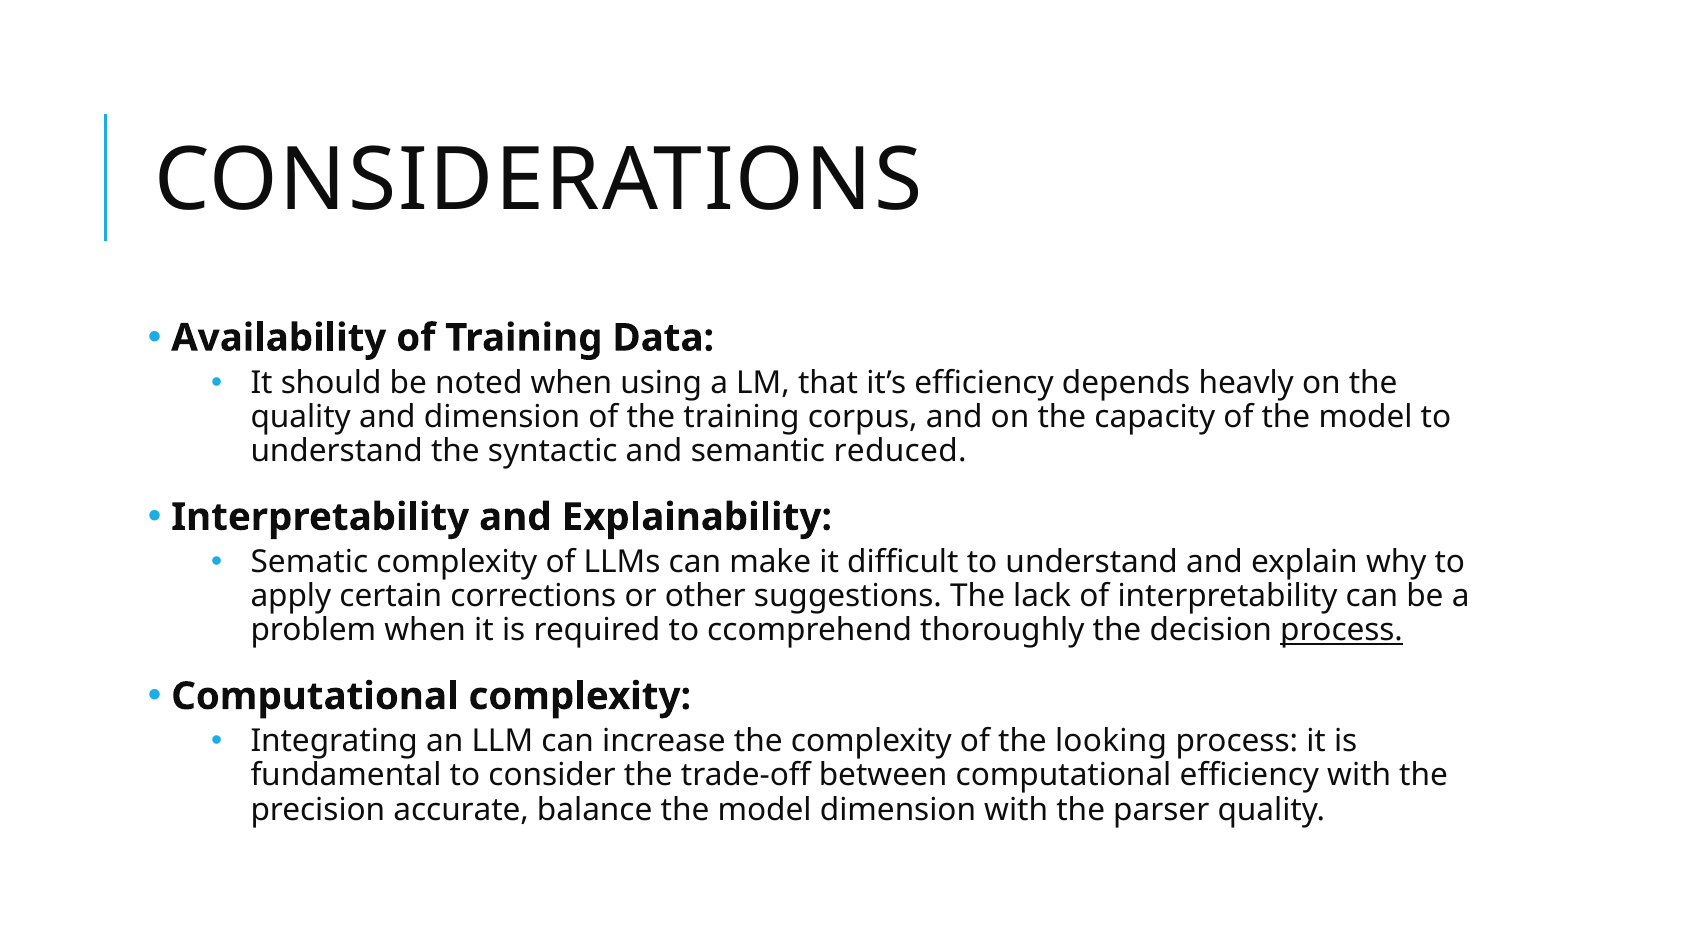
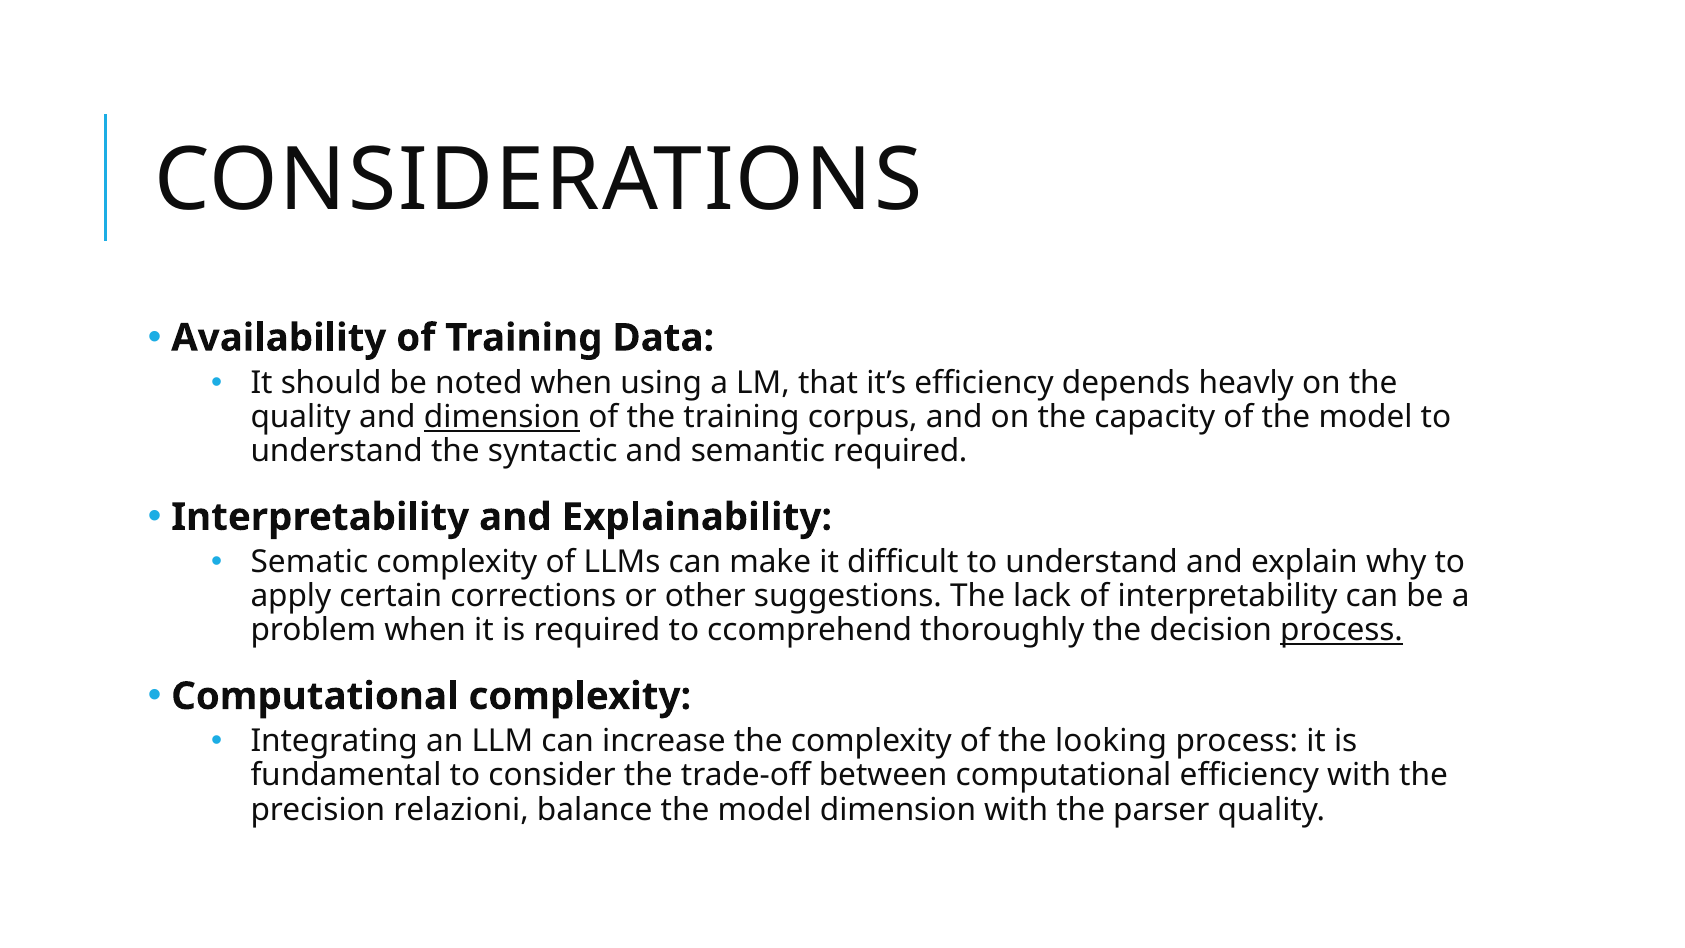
dimension at (502, 417) underline: none -> present
semantic reduced: reduced -> required
accurate: accurate -> relazioni
